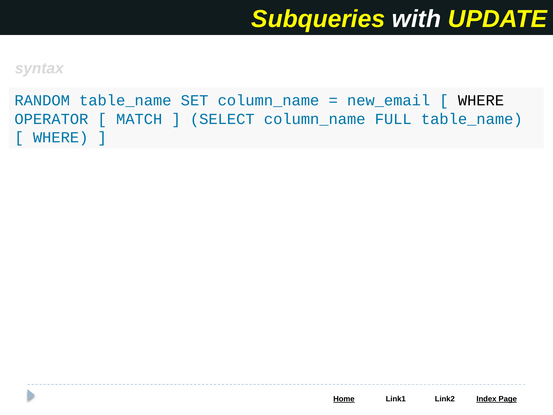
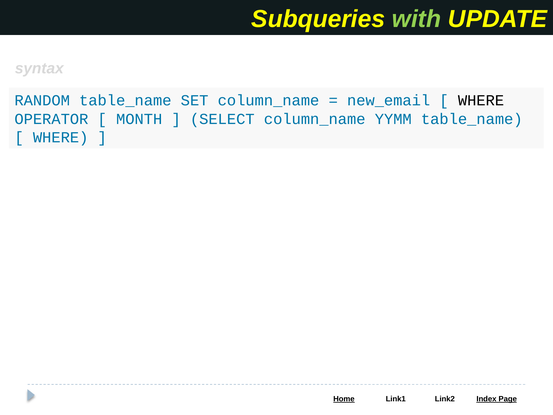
with colour: white -> light green
MATCH: MATCH -> MONTH
FULL: FULL -> YYMM
